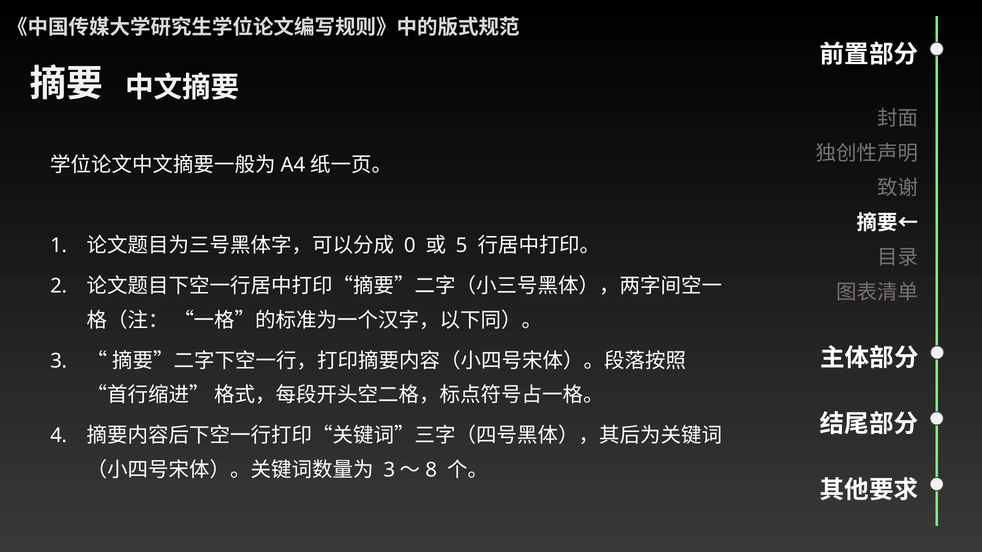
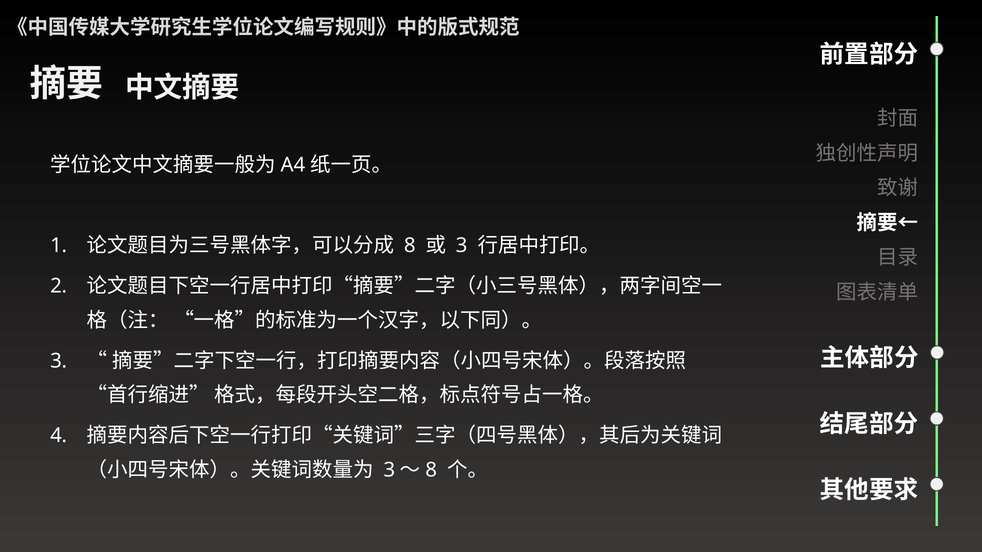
0 at (410, 246): 0 -> 8
5 at (462, 246): 5 -> 3
